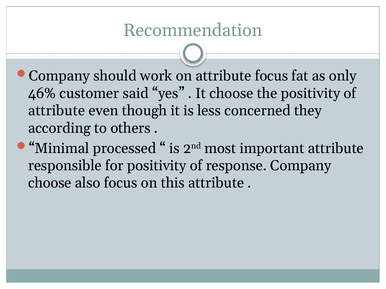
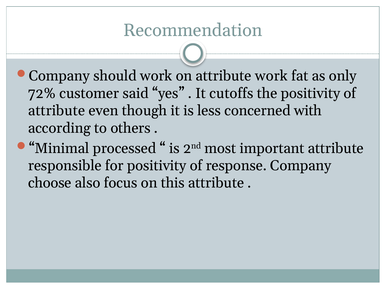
attribute focus: focus -> work
46%: 46% -> 72%
It choose: choose -> cutoffs
they: they -> with
